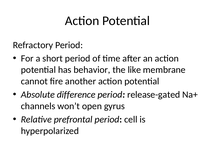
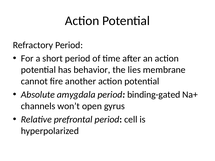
like: like -> lies
difference: difference -> amygdala
release-gated: release-gated -> binding-gated
